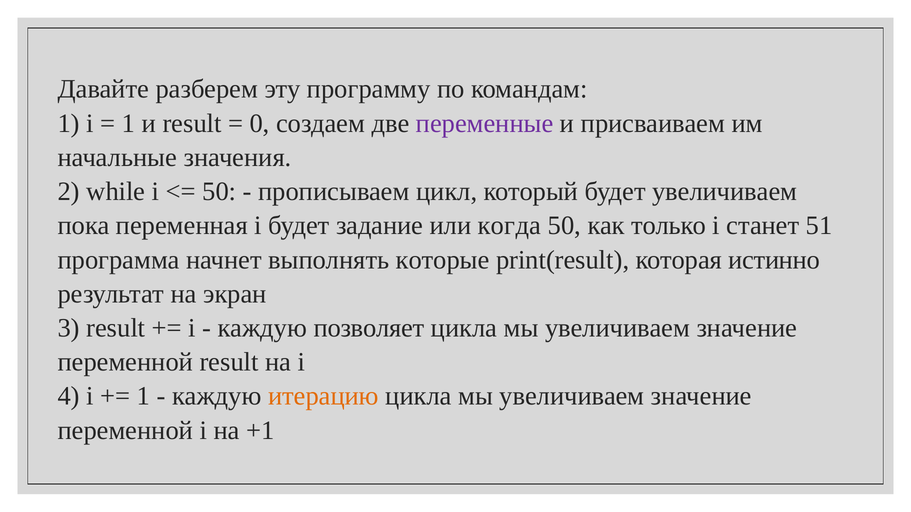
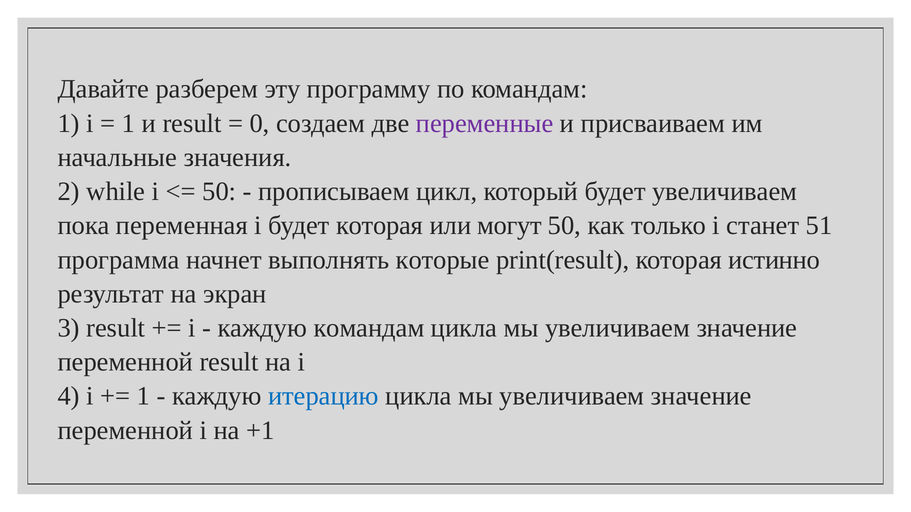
будет задание: задание -> которая
когда: когда -> могут
каждую позволяет: позволяет -> командам
итерацию colour: orange -> blue
